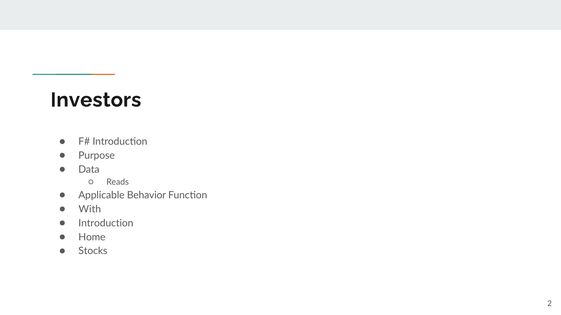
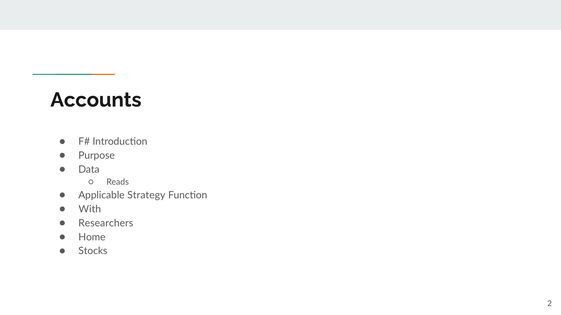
Investors: Investors -> Accounts
Behavior: Behavior -> Strategy
Introduction at (106, 223): Introduction -> Researchers
